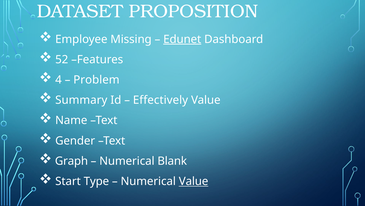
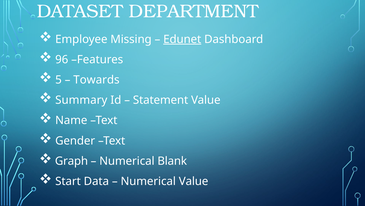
PROPOSITION: PROPOSITION -> DEPARTMENT
52: 52 -> 96
4: 4 -> 5
Problem: Problem -> Towards
Effectively: Effectively -> Statement
Type: Type -> Data
Value at (194, 181) underline: present -> none
